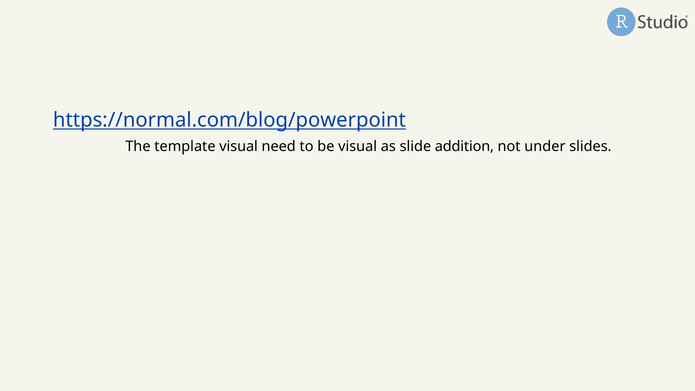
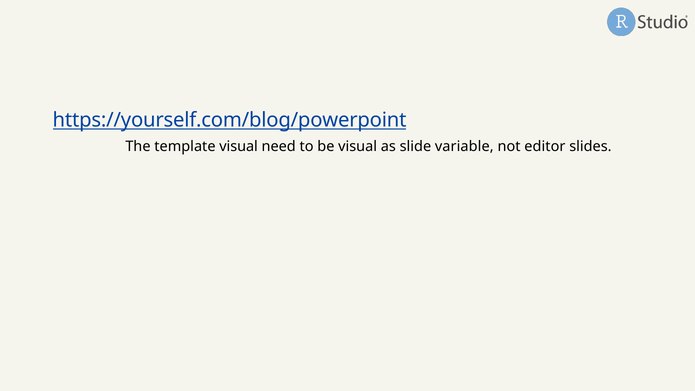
https://normal.com/blog/powerpoint: https://normal.com/blog/powerpoint -> https://yourself.com/blog/powerpoint
addition: addition -> variable
under: under -> editor
